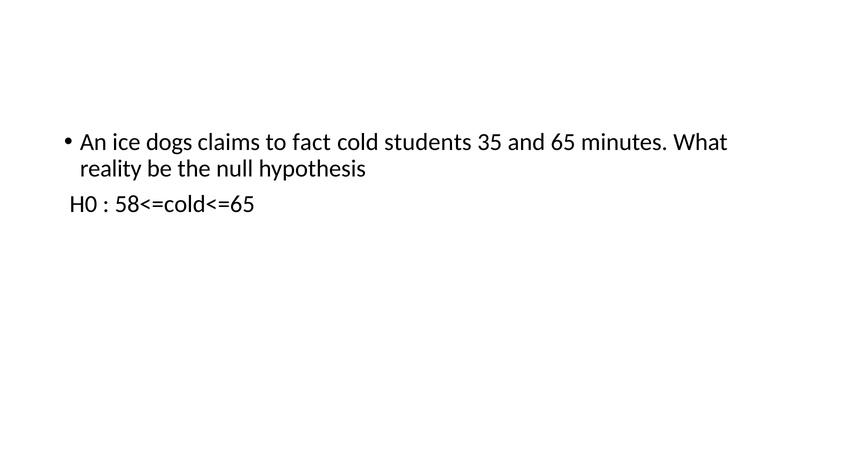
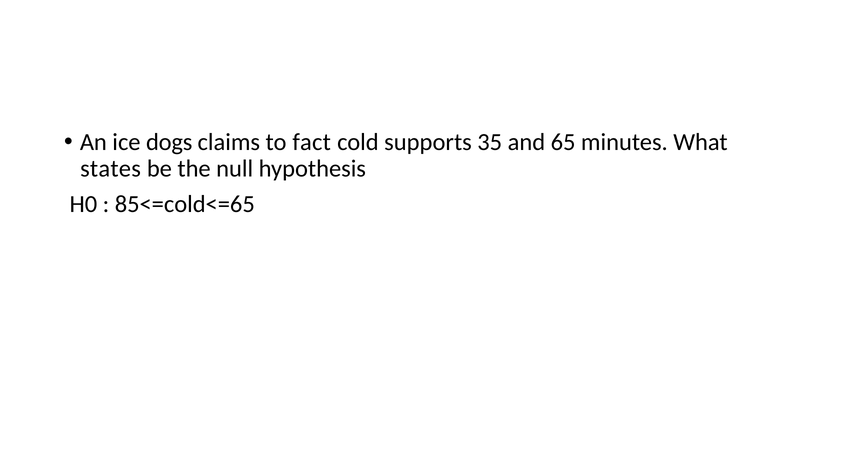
students: students -> supports
reality: reality -> states
58<=cold<=65: 58<=cold<=65 -> 85<=cold<=65
